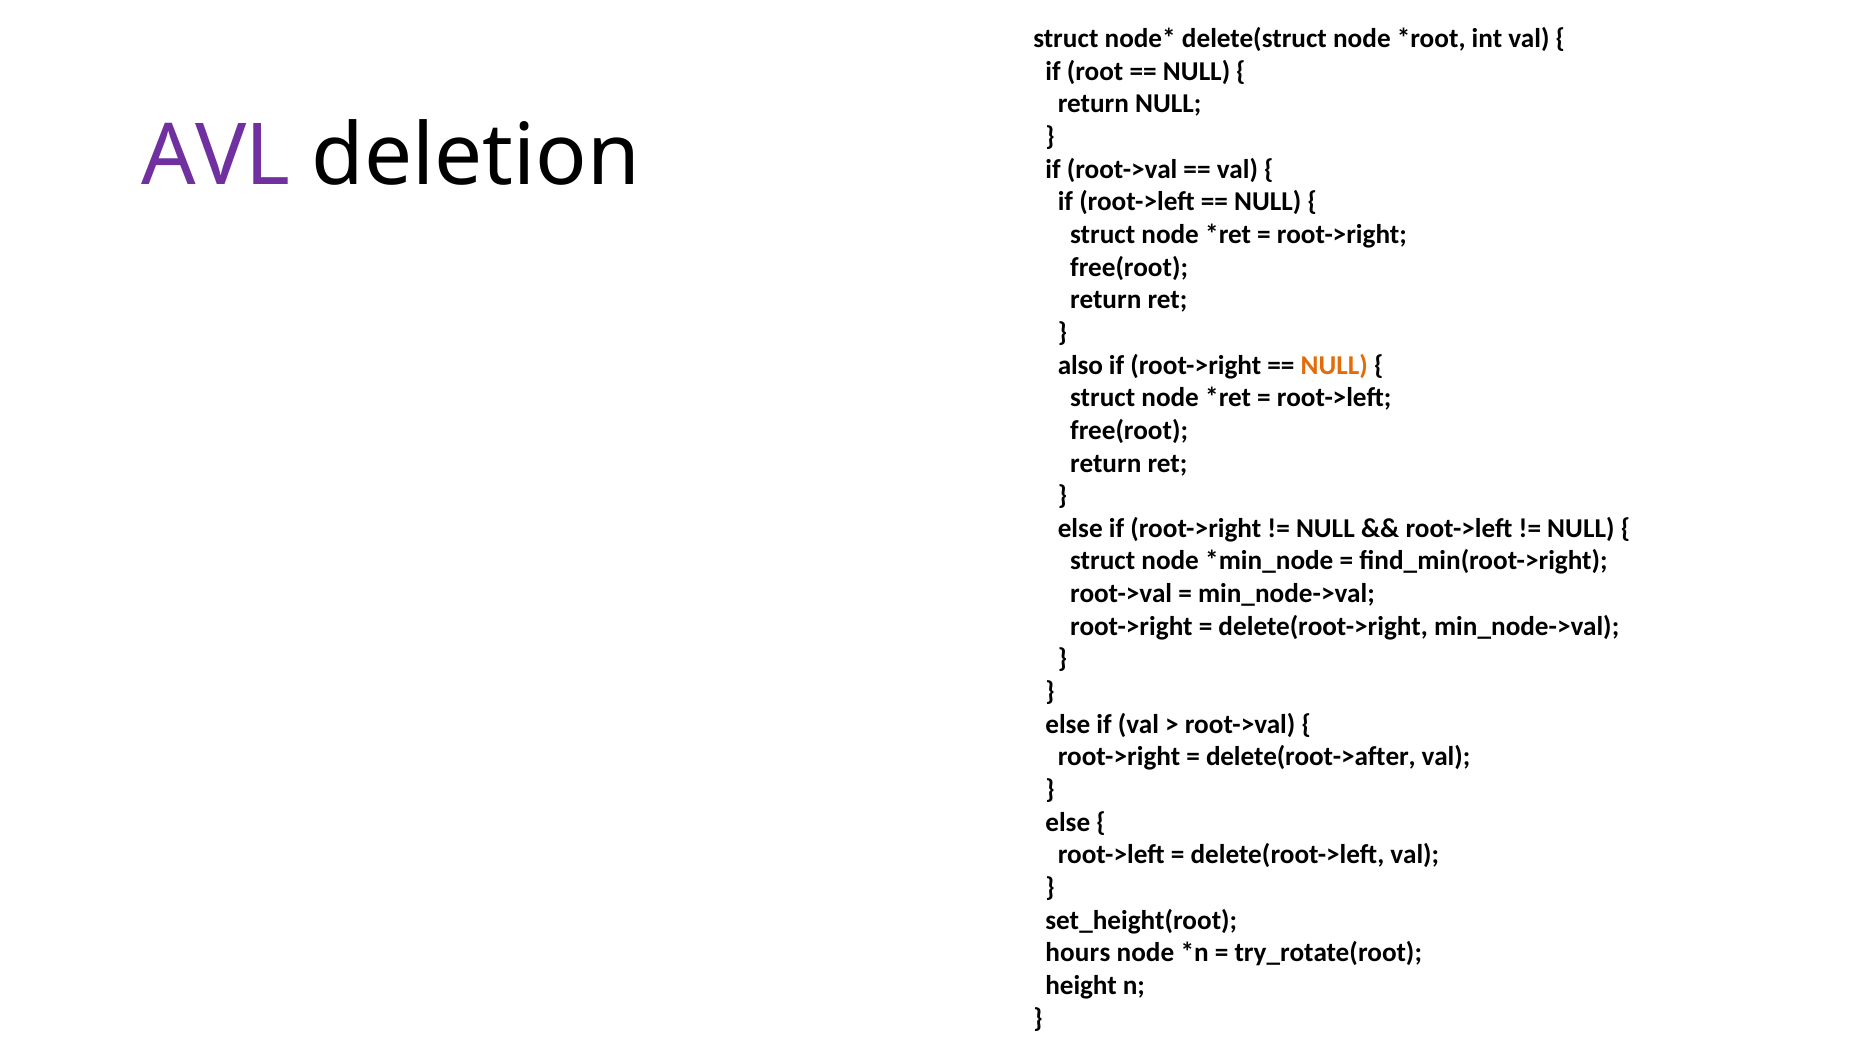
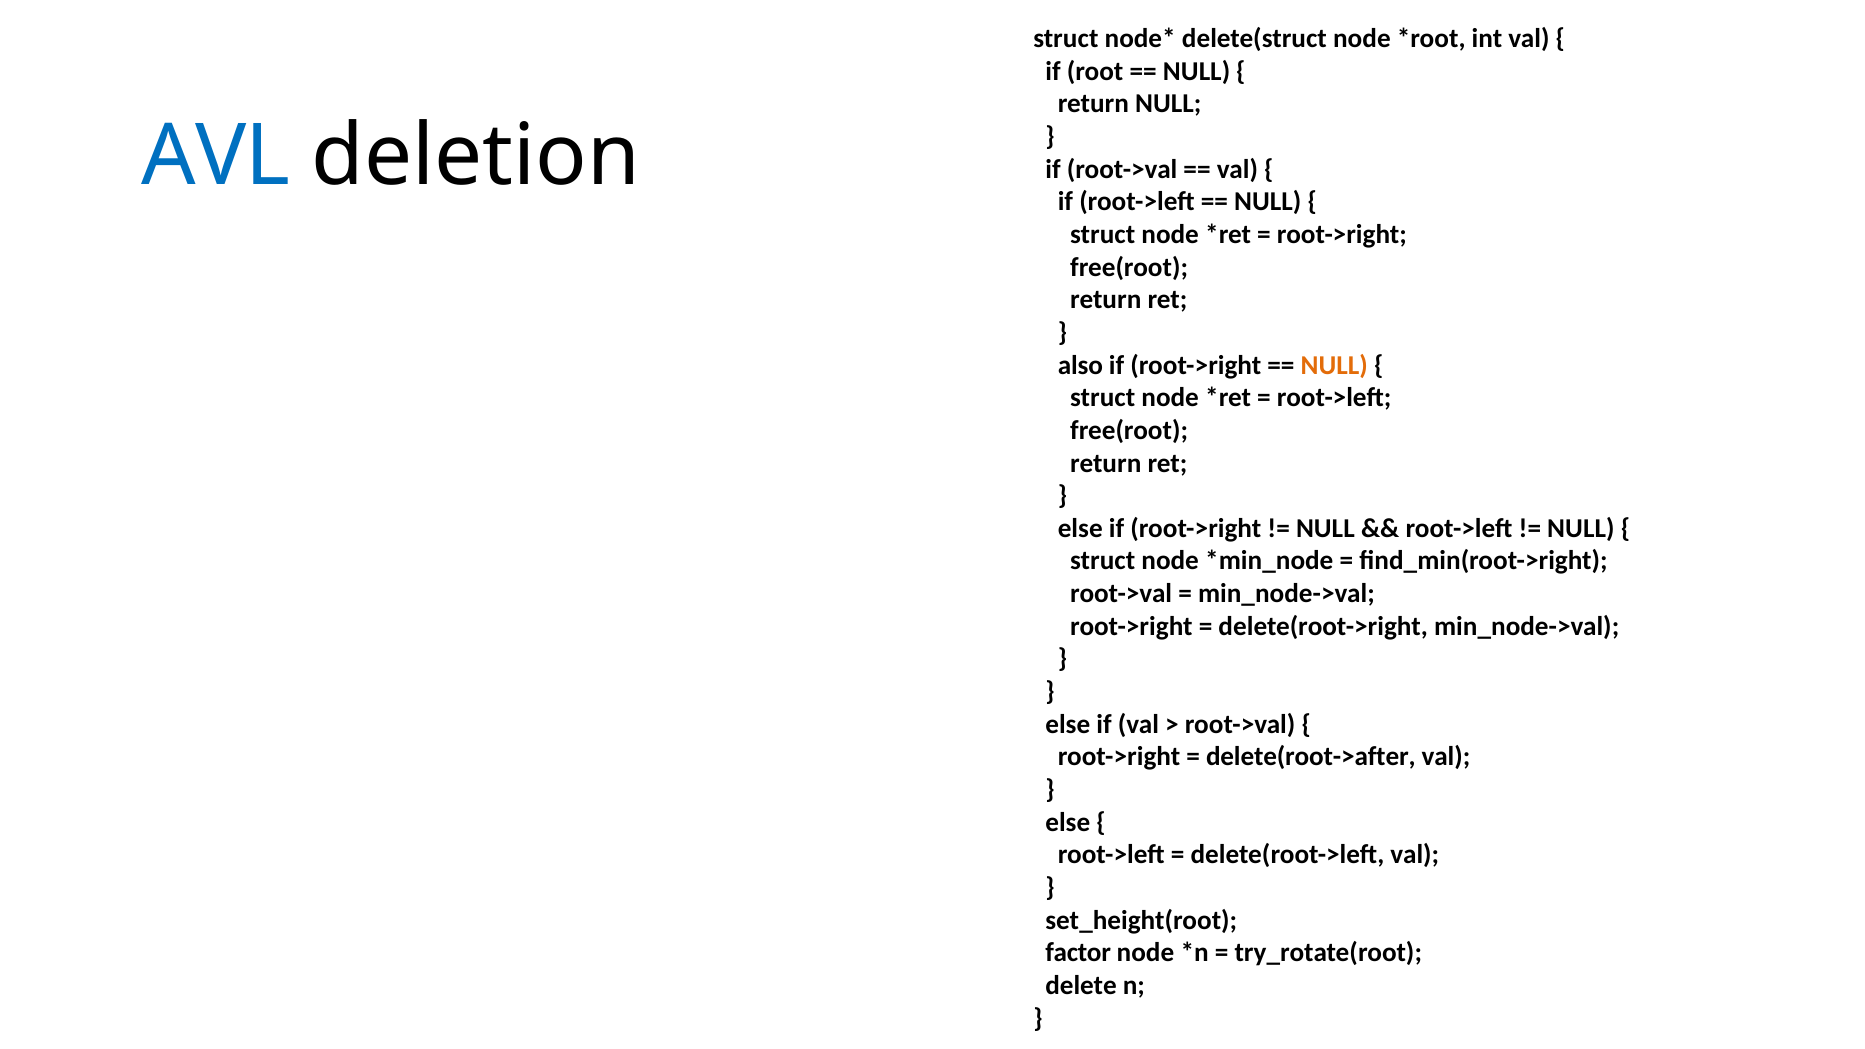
AVL colour: purple -> blue
hours: hours -> factor
height: height -> delete
